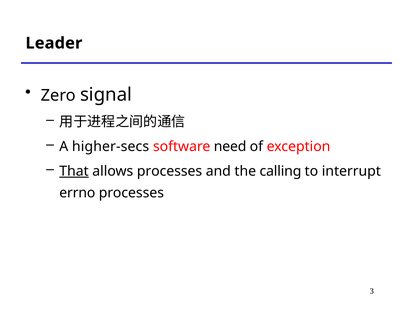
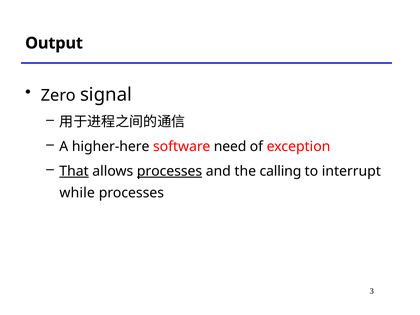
Leader: Leader -> Output
higher-secs: higher-secs -> higher-here
processes at (170, 171) underline: none -> present
errno: errno -> while
